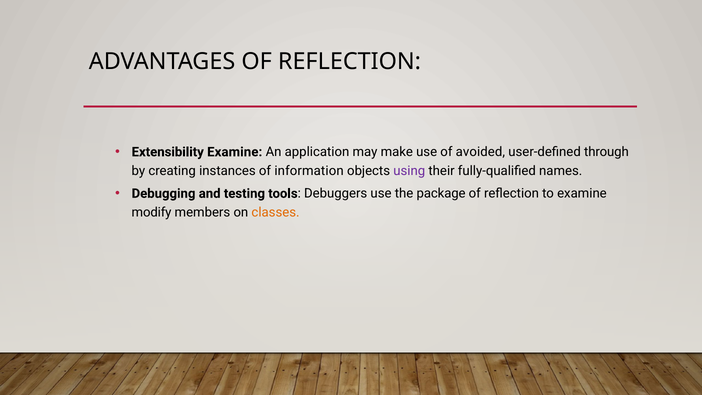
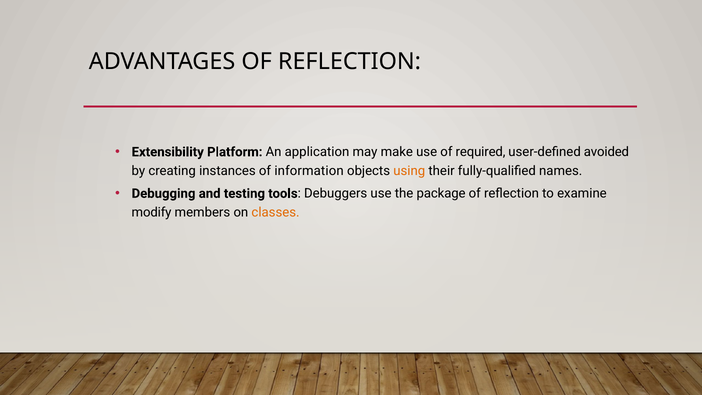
Extensibility Examine: Examine -> Platform
avoided: avoided -> required
through: through -> avoided
using colour: purple -> orange
